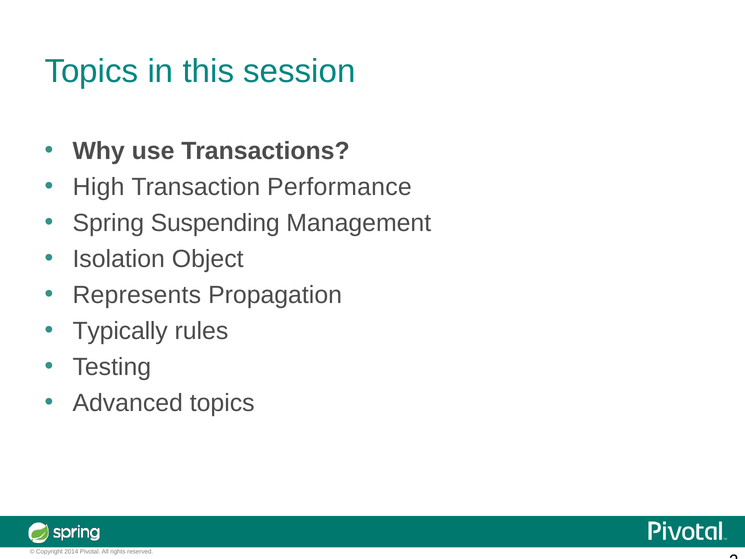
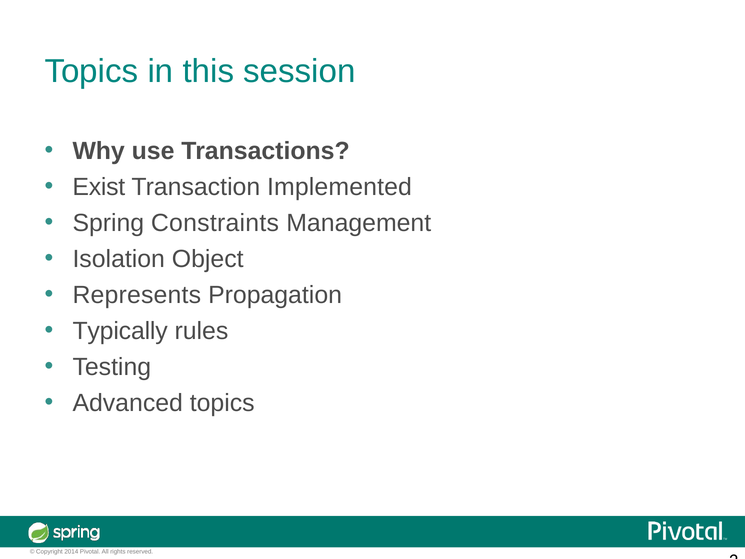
High: High -> Exist
Performance: Performance -> Implemented
Suspending: Suspending -> Constraints
